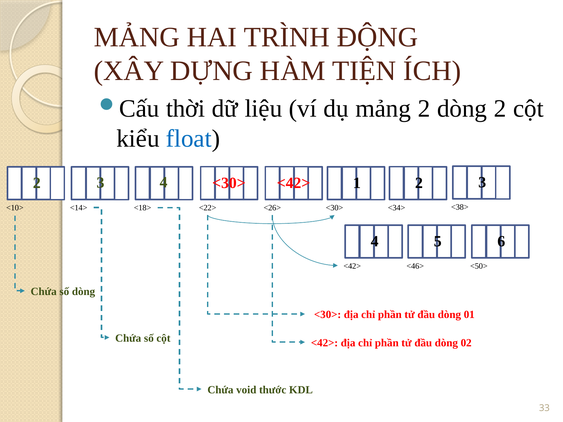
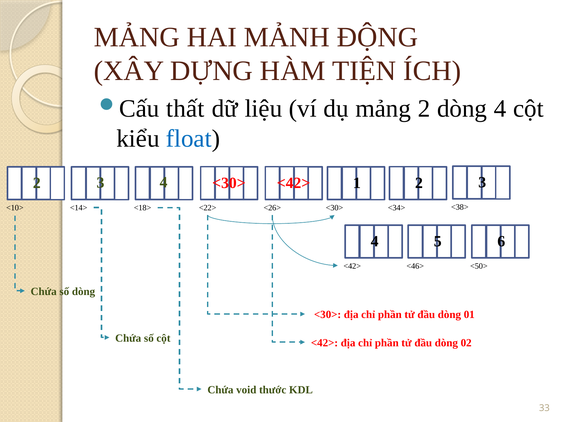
TRÌNH: TRÌNH -> MẢNH
thời: thời -> thất
dòng 2: 2 -> 4
